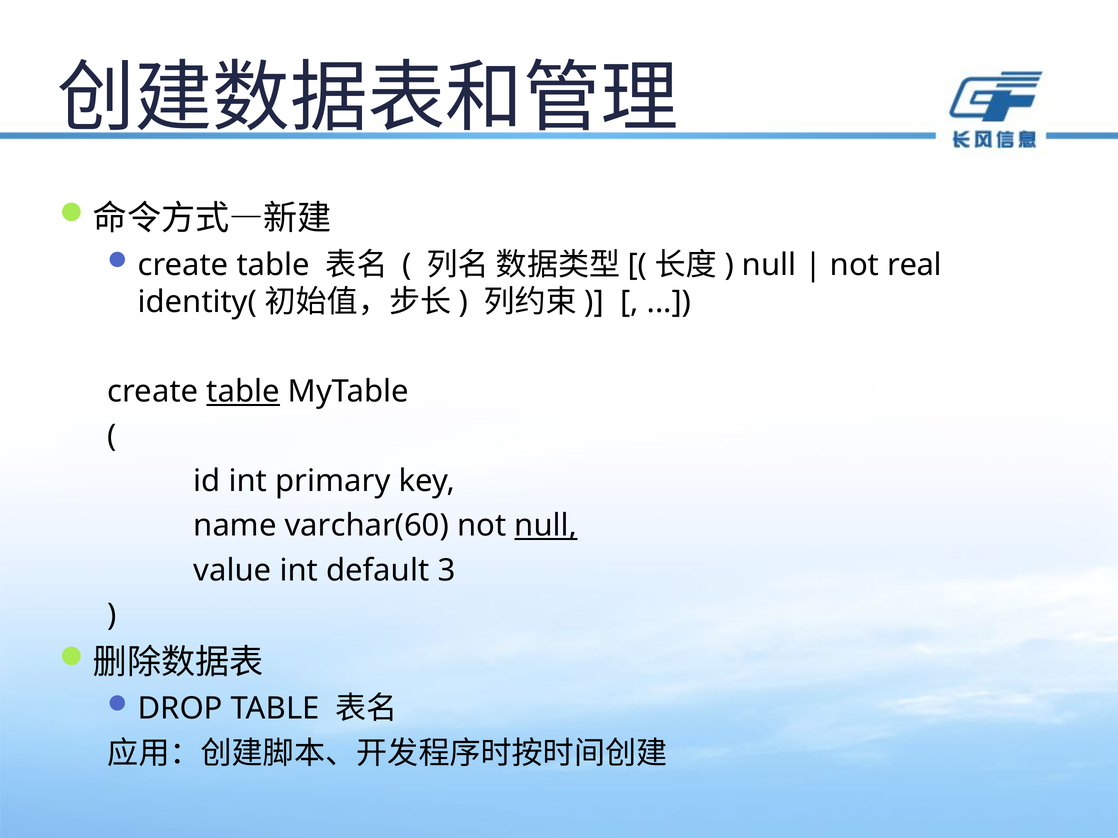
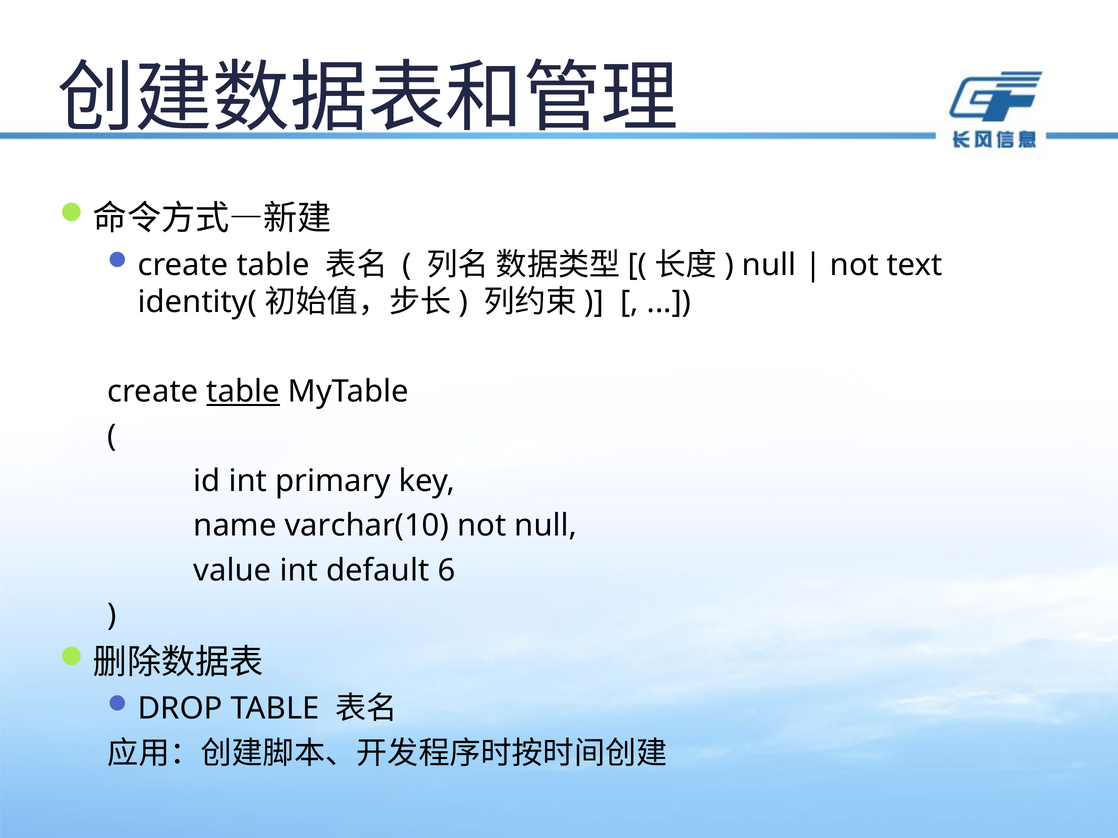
real: real -> text
varchar(60: varchar(60 -> varchar(10
null at (546, 526) underline: present -> none
3: 3 -> 6
